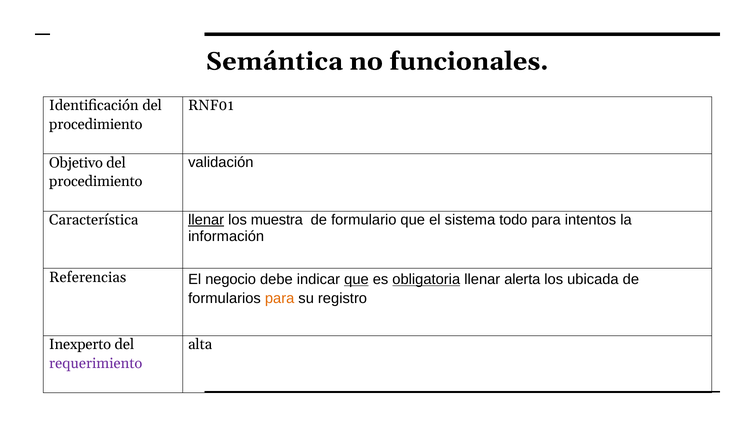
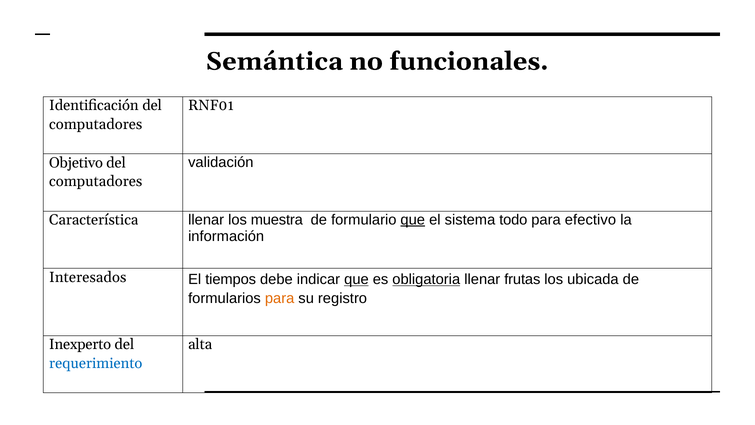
procedimiento at (96, 124): procedimiento -> computadores
procedimiento at (96, 181): procedimiento -> computadores
llenar at (206, 220) underline: present -> none
que at (413, 220) underline: none -> present
intentos: intentos -> efectivo
Referencias: Referencias -> Interesados
negocio: negocio -> tiempos
alerta: alerta -> frutas
requerimiento colour: purple -> blue
